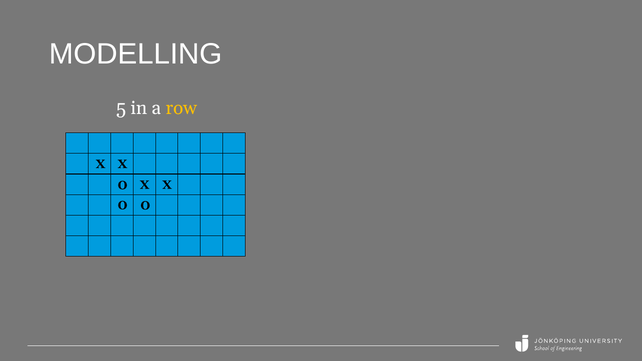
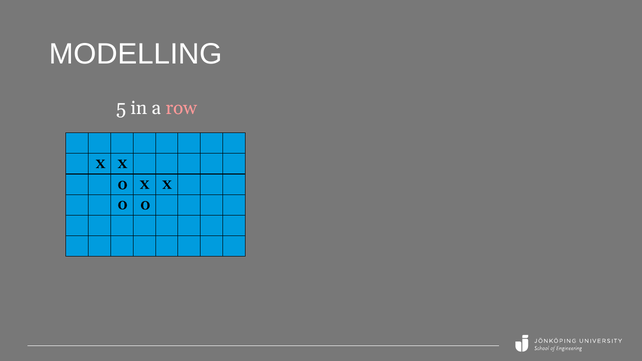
row colour: yellow -> pink
